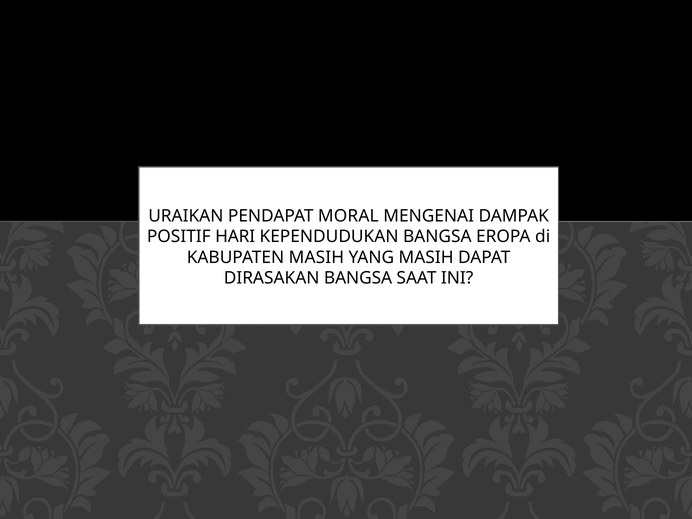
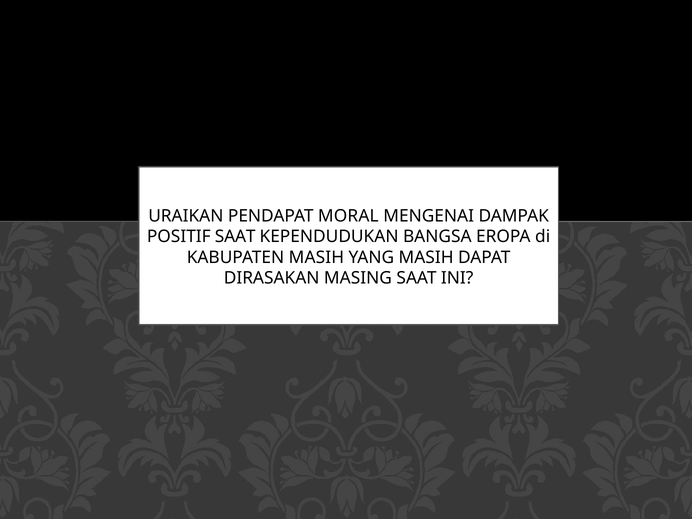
POSITIF HARI: HARI -> SAAT
DIRASAKAN BANGSA: BANGSA -> MASING
